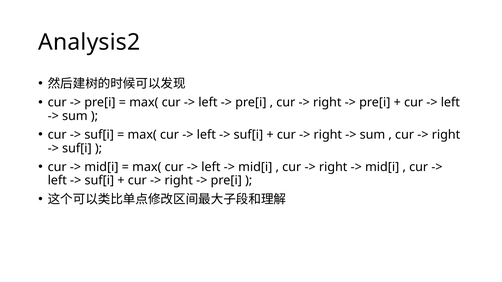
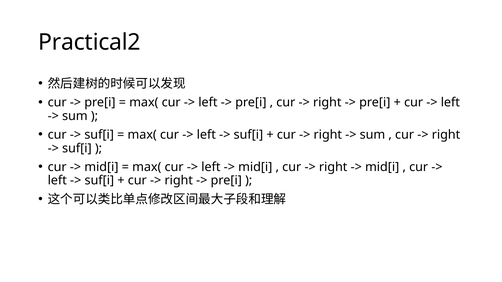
Analysis2: Analysis2 -> Practical2
